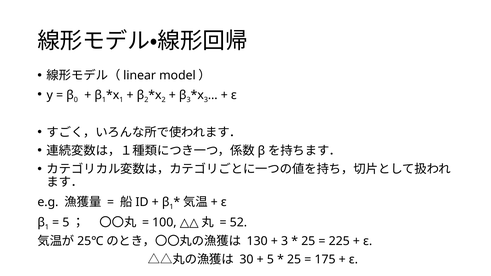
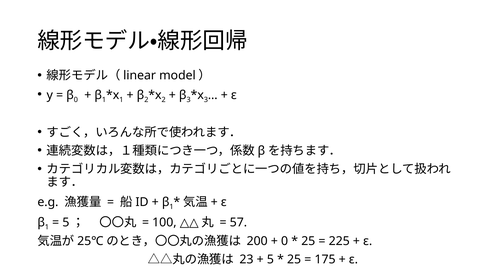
52: 52 -> 57
130: 130 -> 200
3 at (285, 241): 3 -> 0
30: 30 -> 23
